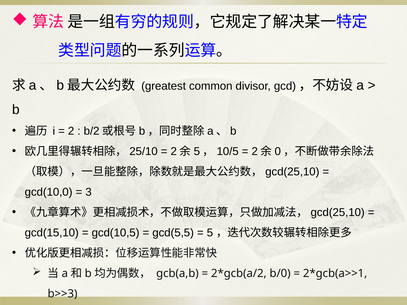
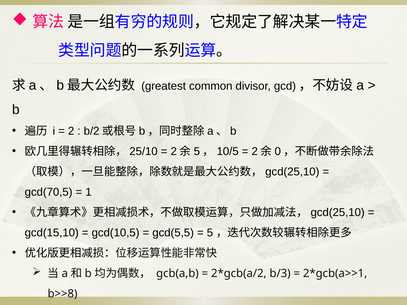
gcd(10,0: gcd(10,0 -> gcd(70,5
3: 3 -> 1
b/0: b/0 -> b/3
b>>3: b>>3 -> b>>8
